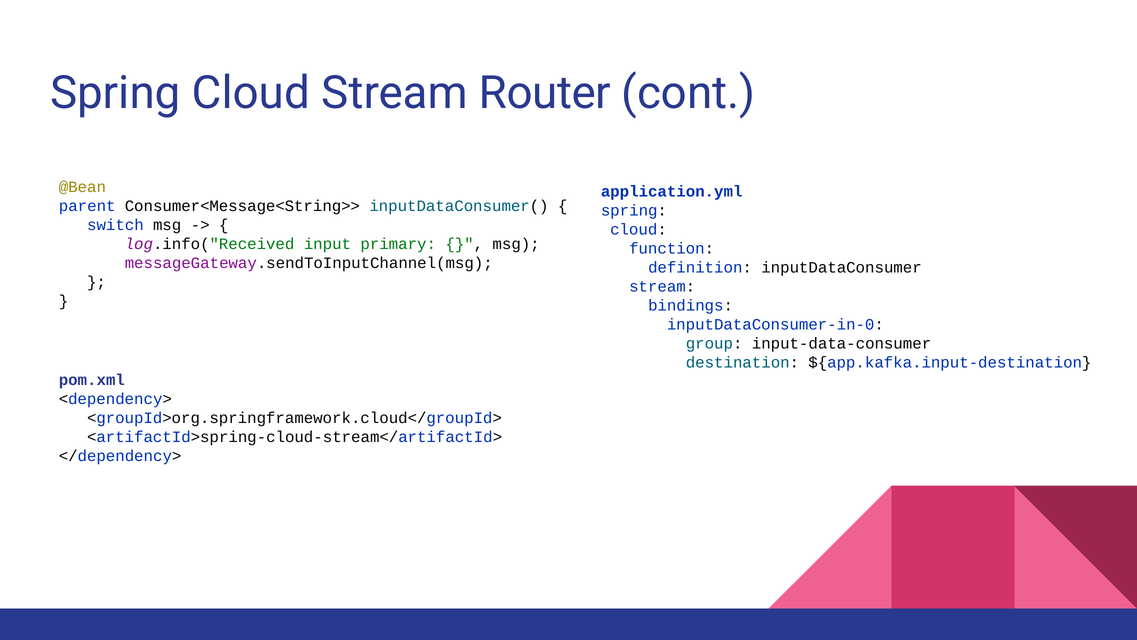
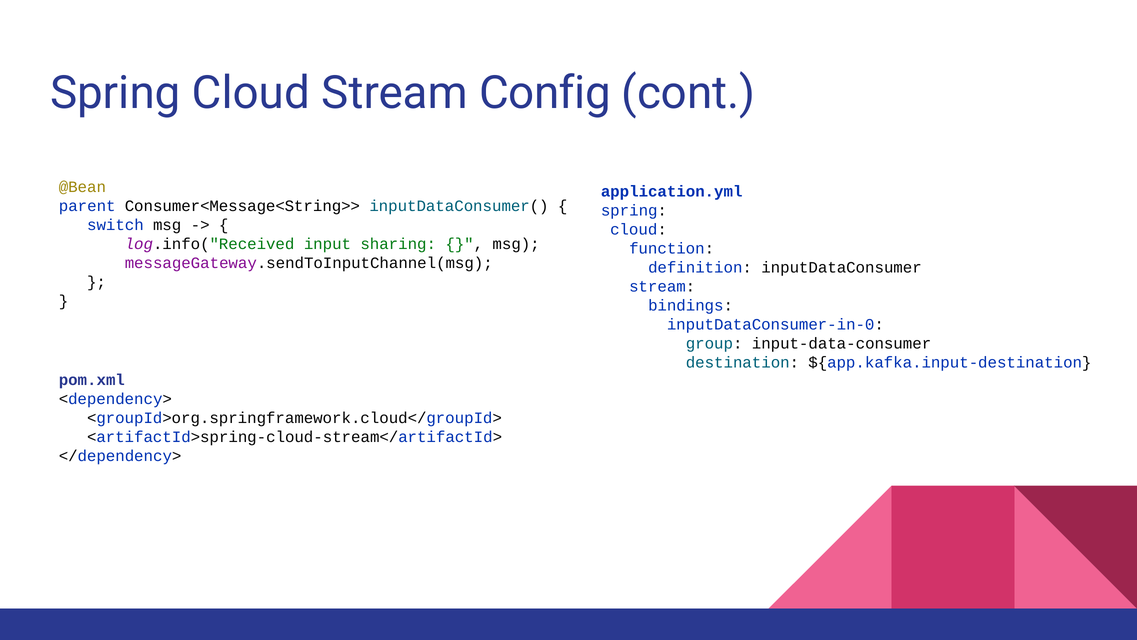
Router: Router -> Config
primary: primary -> sharing
